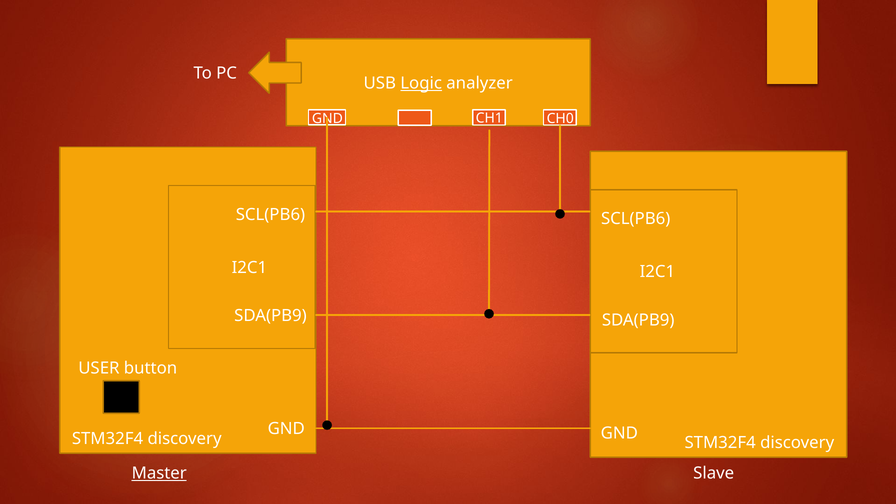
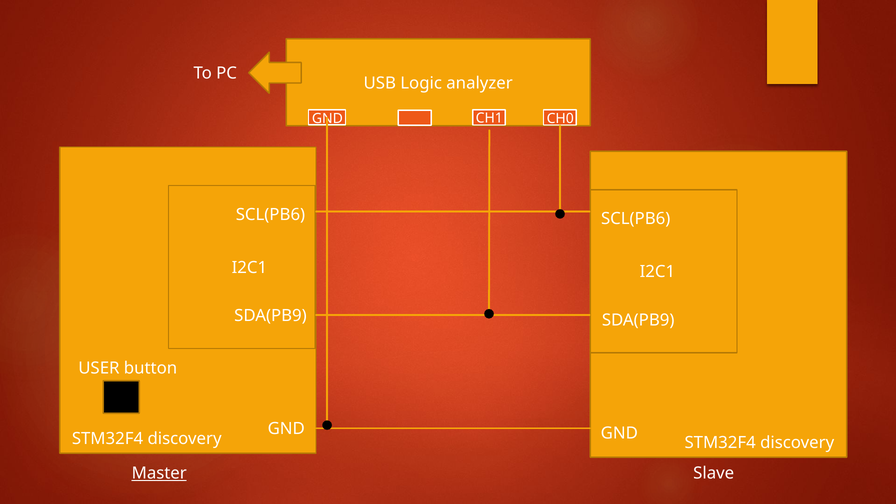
Logic underline: present -> none
